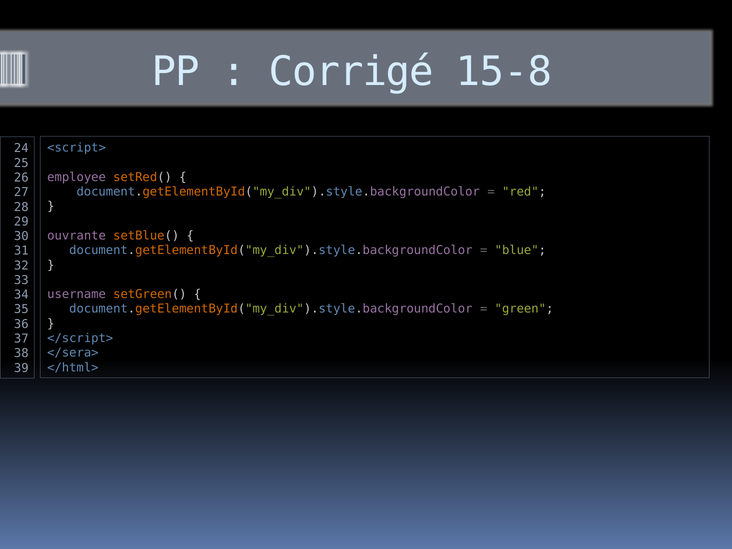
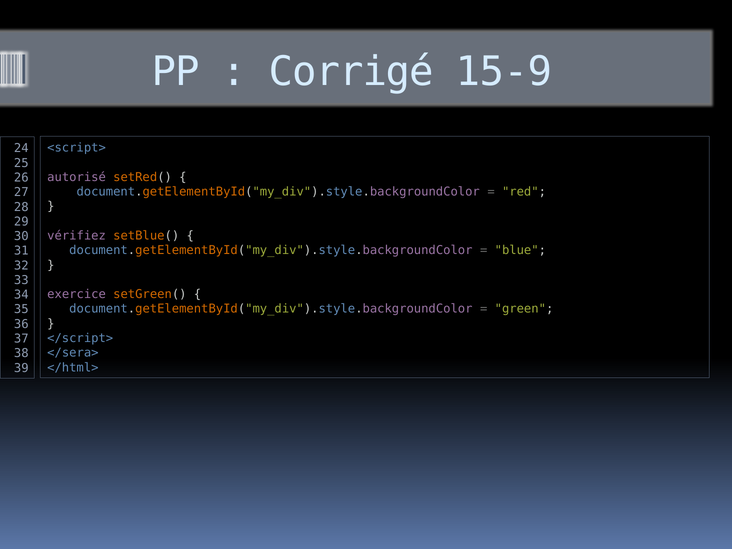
15-8: 15-8 -> 15-9
employee: employee -> autorisé
ouvrante: ouvrante -> vérifiez
username: username -> exercice
